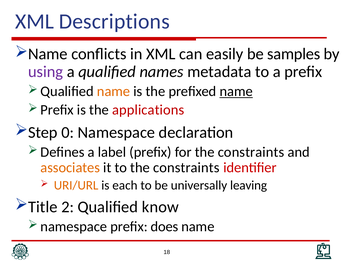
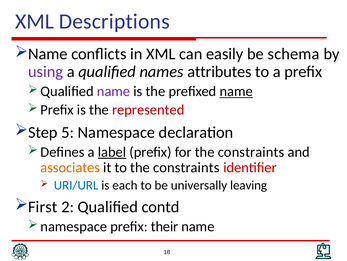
samples: samples -> schema
metadata: metadata -> attributes
name at (114, 91) colour: orange -> purple
applications: applications -> represented
0: 0 -> 5
label underline: none -> present
URI/URL colour: orange -> blue
Title: Title -> First
know: know -> contd
does: does -> their
